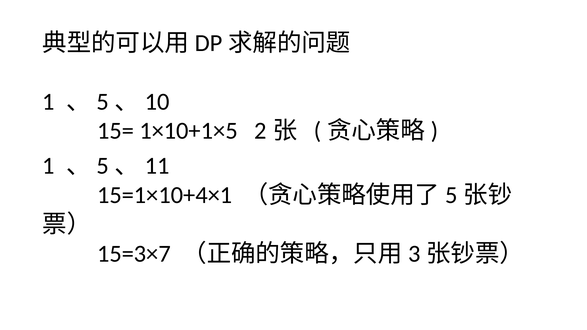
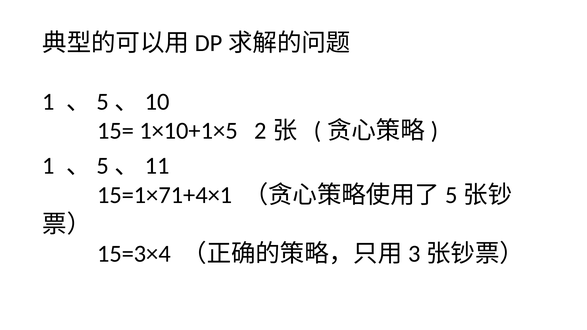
15=1×10+4×1: 15=1×10+4×1 -> 15=1×71+4×1
15=3×7: 15=3×7 -> 15=3×4
